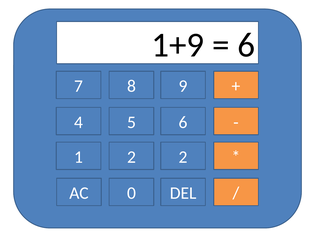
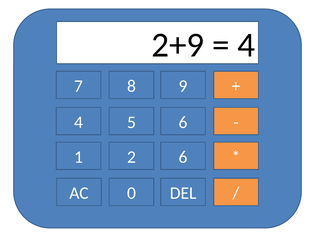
1+9: 1+9 -> 2+9
6 at (246, 45): 6 -> 4
1 2: 2 -> 6
